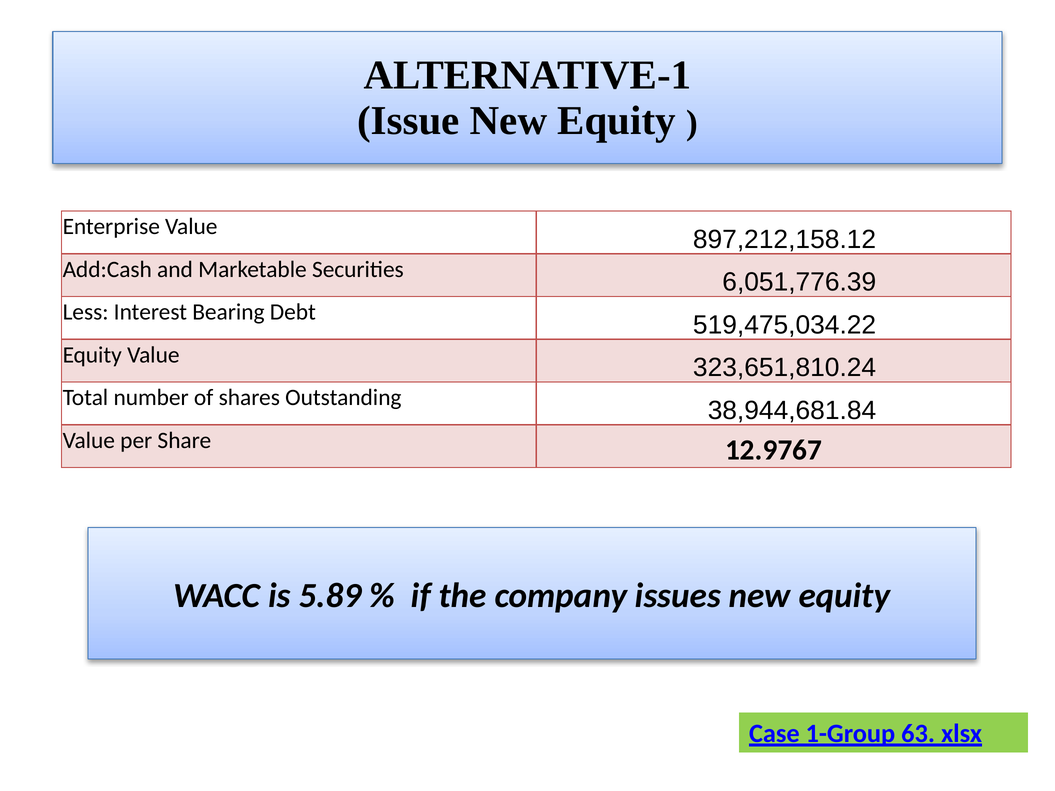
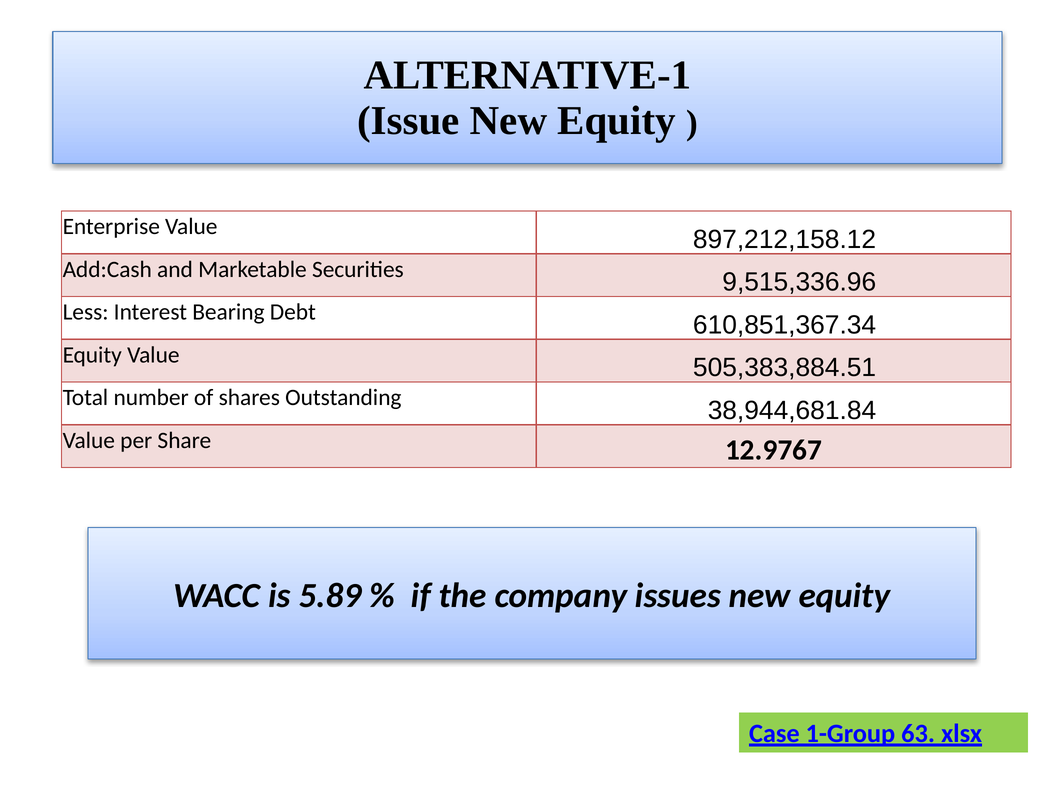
6,051,776.39: 6,051,776.39 -> 9,515,336.96
519,475,034.22: 519,475,034.22 -> 610,851,367.34
323,651,810.24: 323,651,810.24 -> 505,383,884.51
